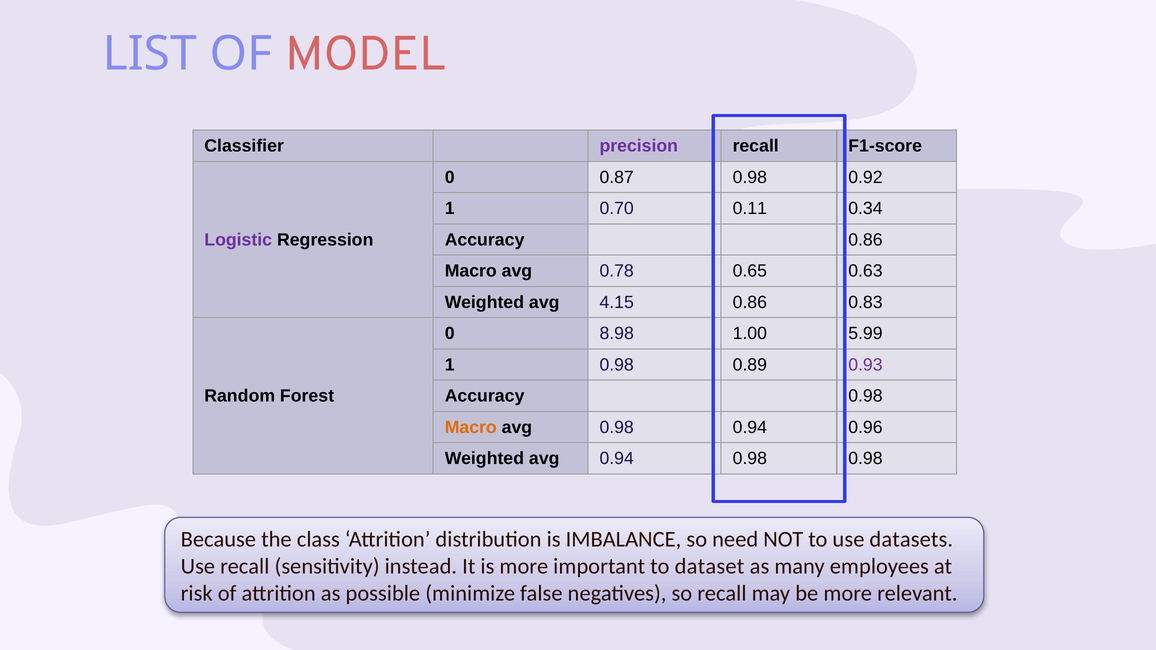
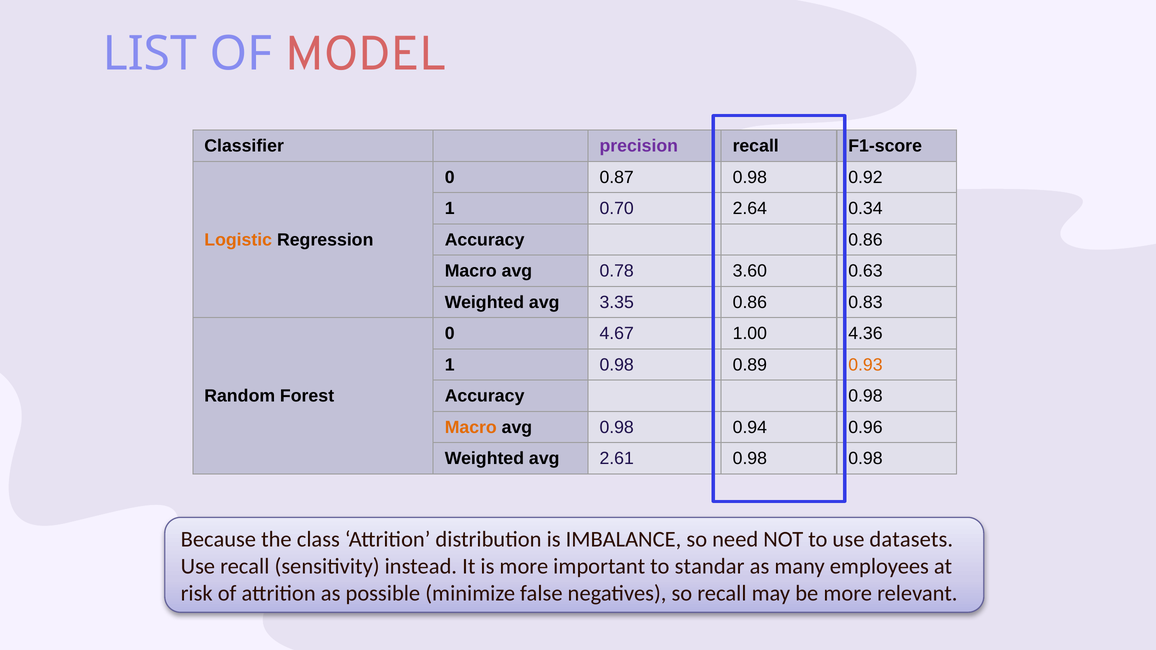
0.11: 0.11 -> 2.64
Logistic colour: purple -> orange
0.65: 0.65 -> 3.60
4.15: 4.15 -> 3.35
8.98: 8.98 -> 4.67
5.99: 5.99 -> 4.36
0.93 colour: purple -> orange
avg 0.94: 0.94 -> 2.61
dataset: dataset -> standar
